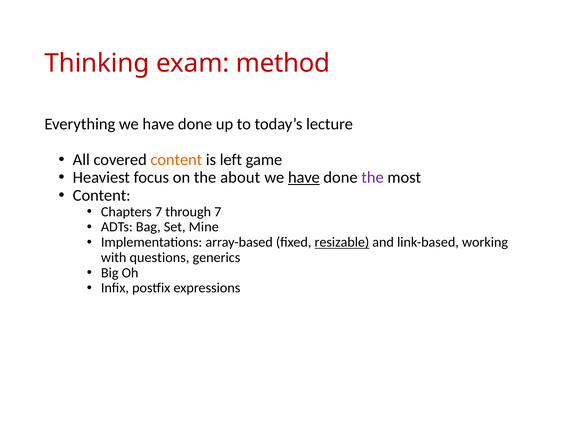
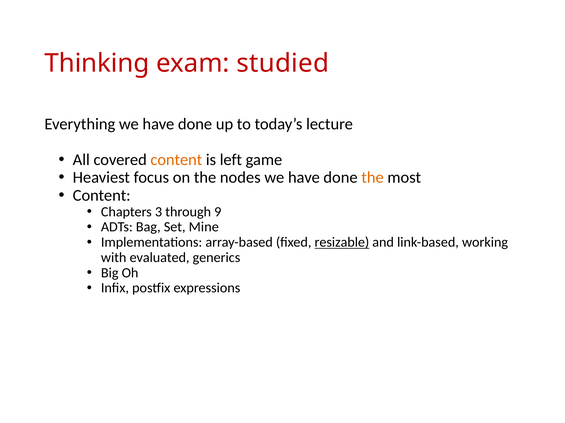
method: method -> studied
about: about -> nodes
have at (304, 178) underline: present -> none
the at (373, 178) colour: purple -> orange
Chapters 7: 7 -> 3
through 7: 7 -> 9
questions: questions -> evaluated
